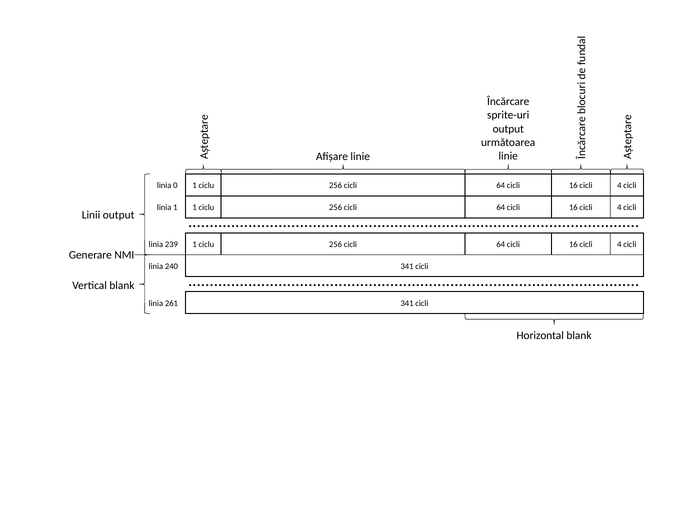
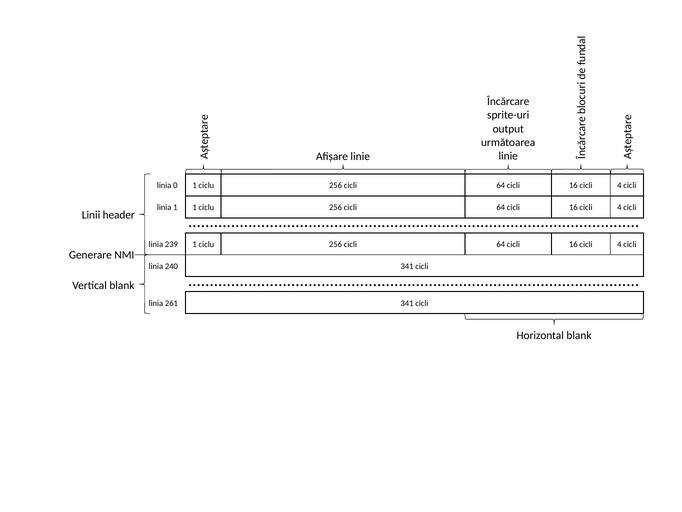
Linii output: output -> header
